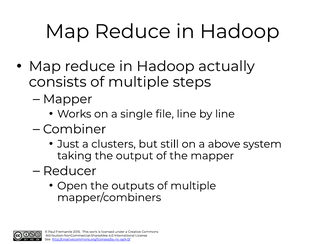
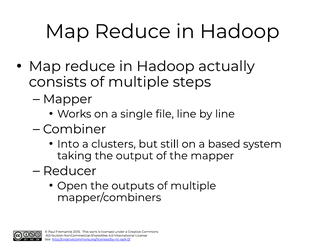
Just: Just -> Into
above: above -> based
